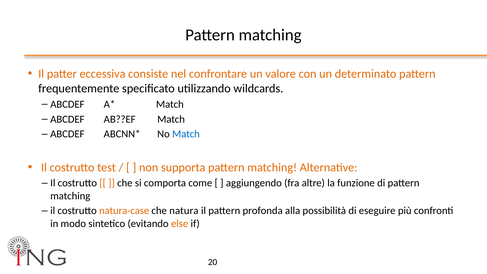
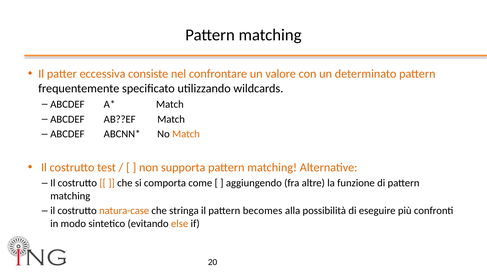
Match at (186, 134) colour: blue -> orange
natura: natura -> stringa
profonda: profonda -> becomes
